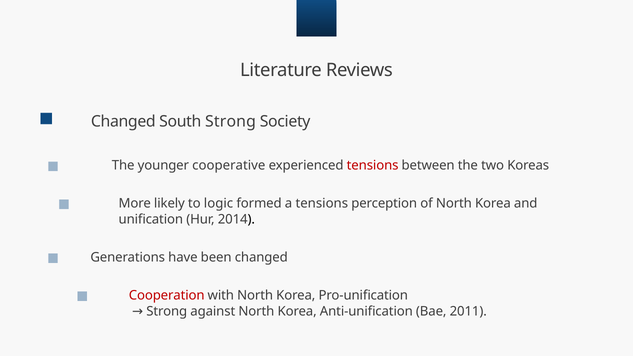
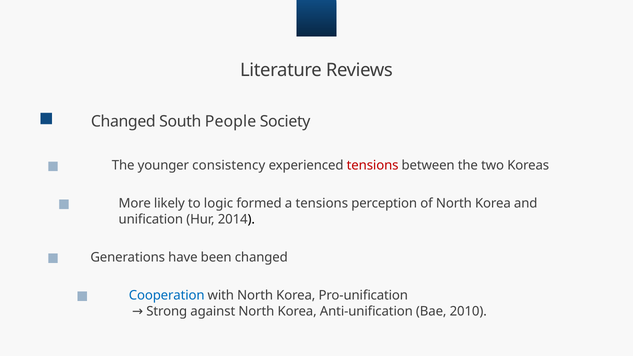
South Strong: Strong -> People
cooperative: cooperative -> consistency
Cooperation colour: red -> blue
2011: 2011 -> 2010
